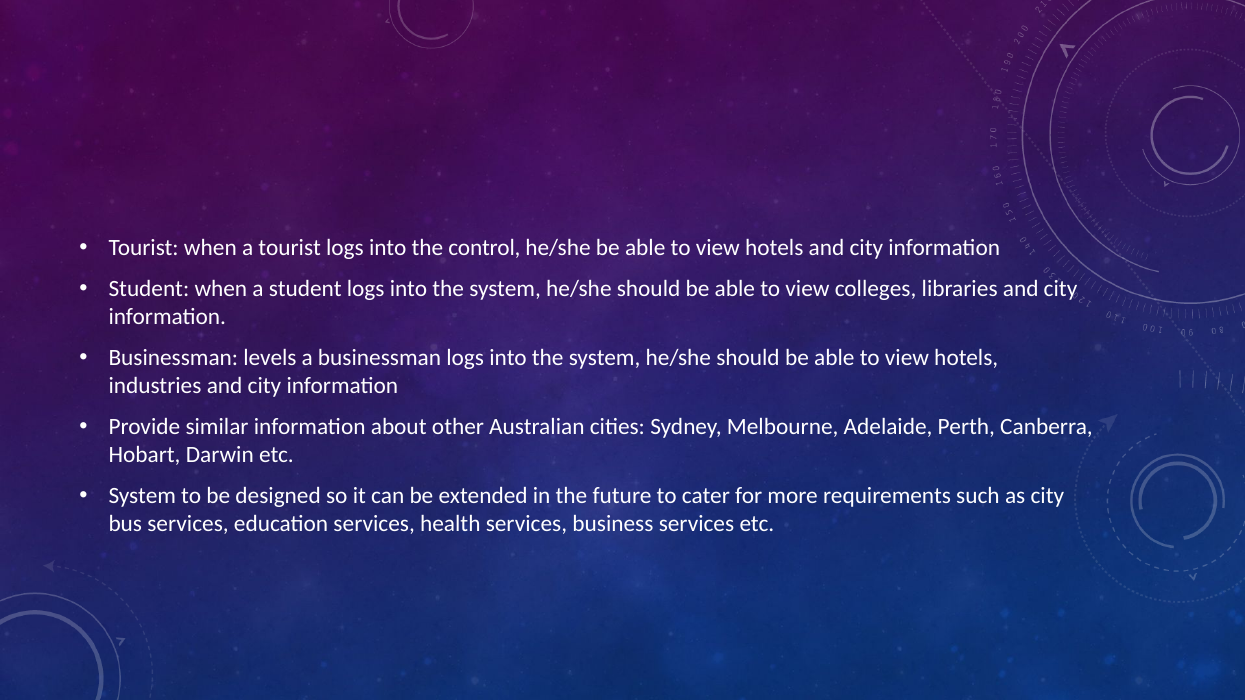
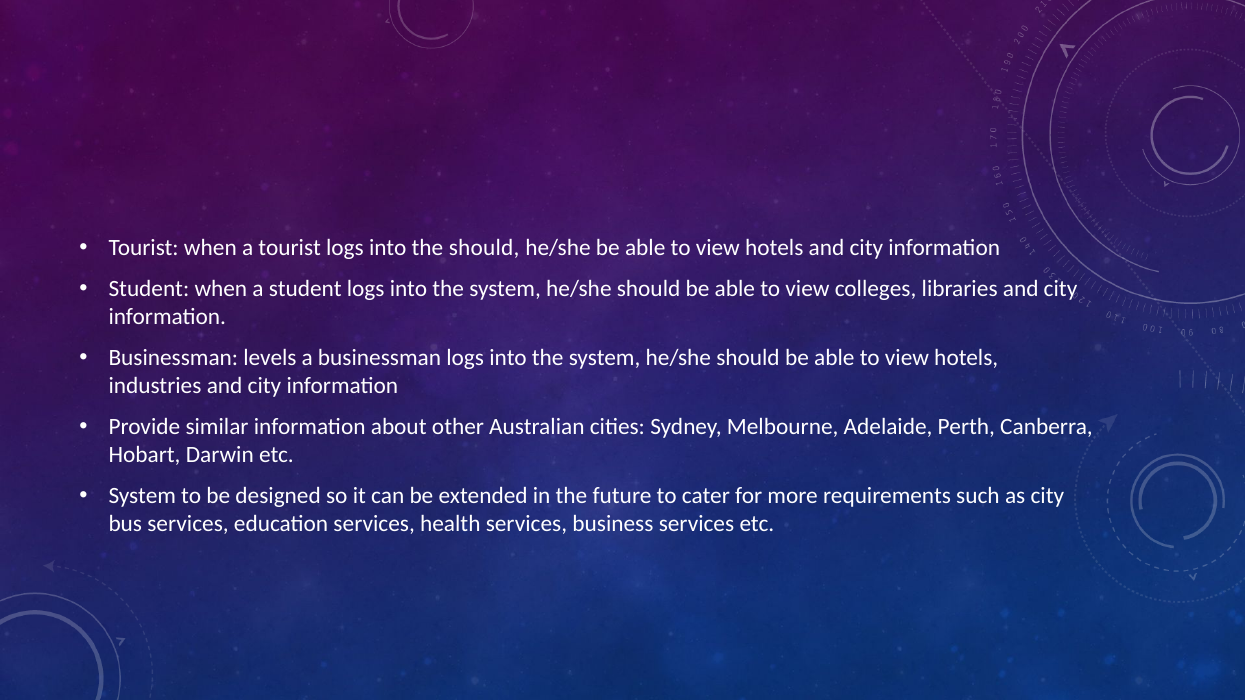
the control: control -> should
